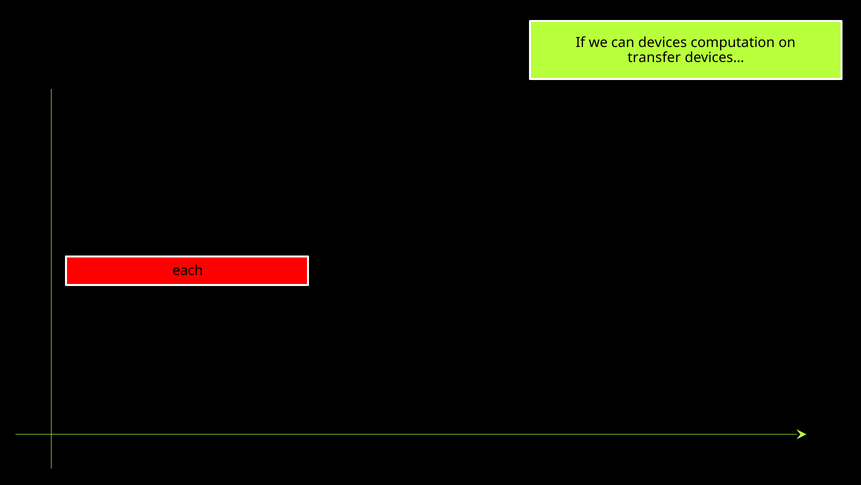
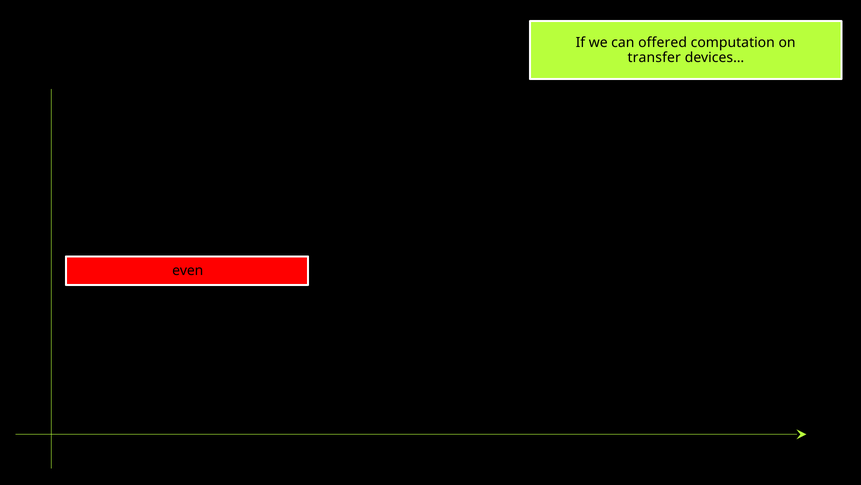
devices: devices -> offered
each: each -> even
